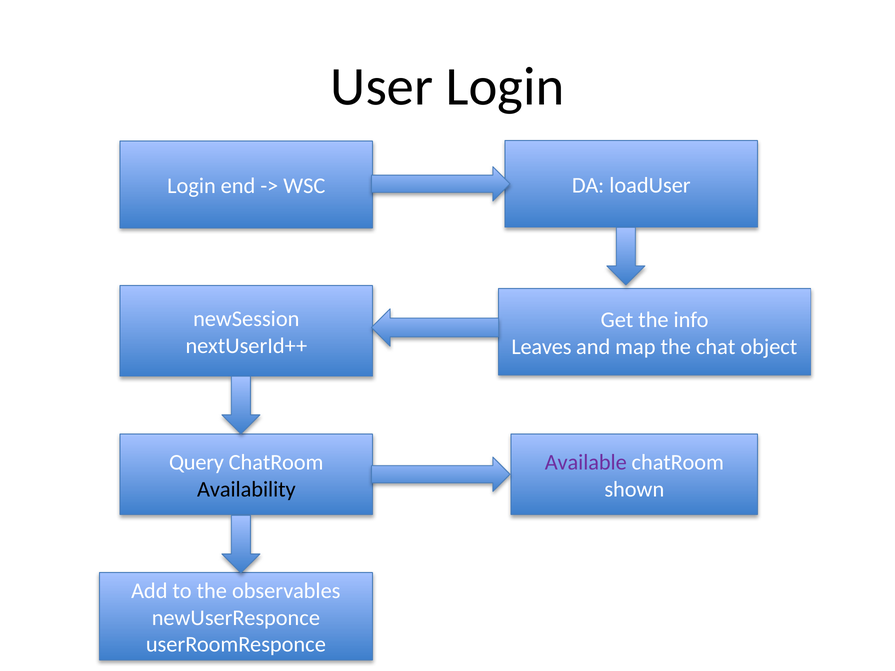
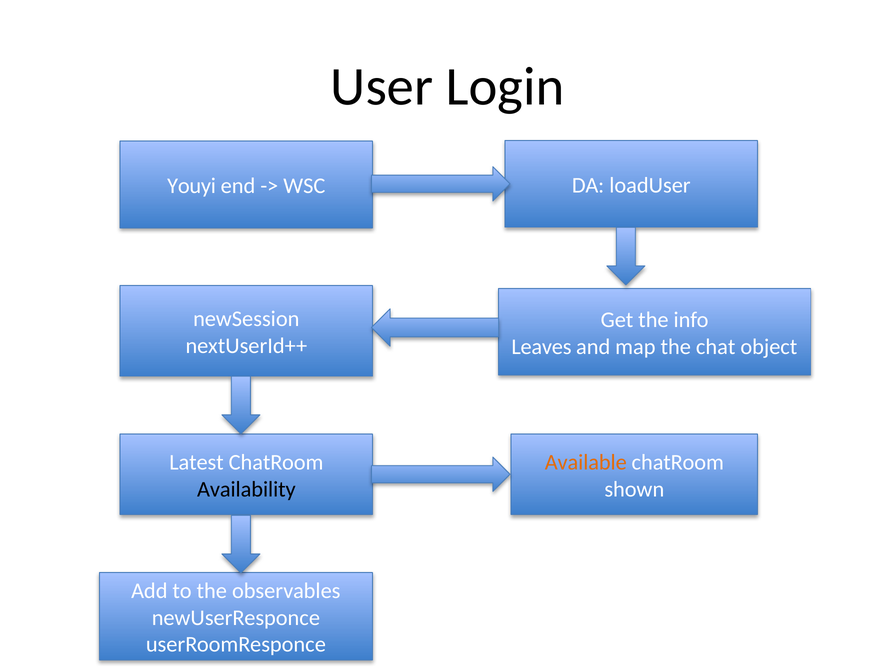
Login at (191, 186): Login -> Youyi
Query: Query -> Latest
Available colour: purple -> orange
